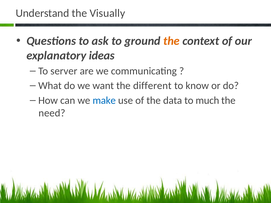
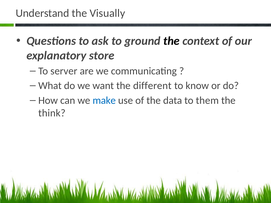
the at (171, 41) colour: orange -> black
ideas: ideas -> store
much: much -> them
need: need -> think
